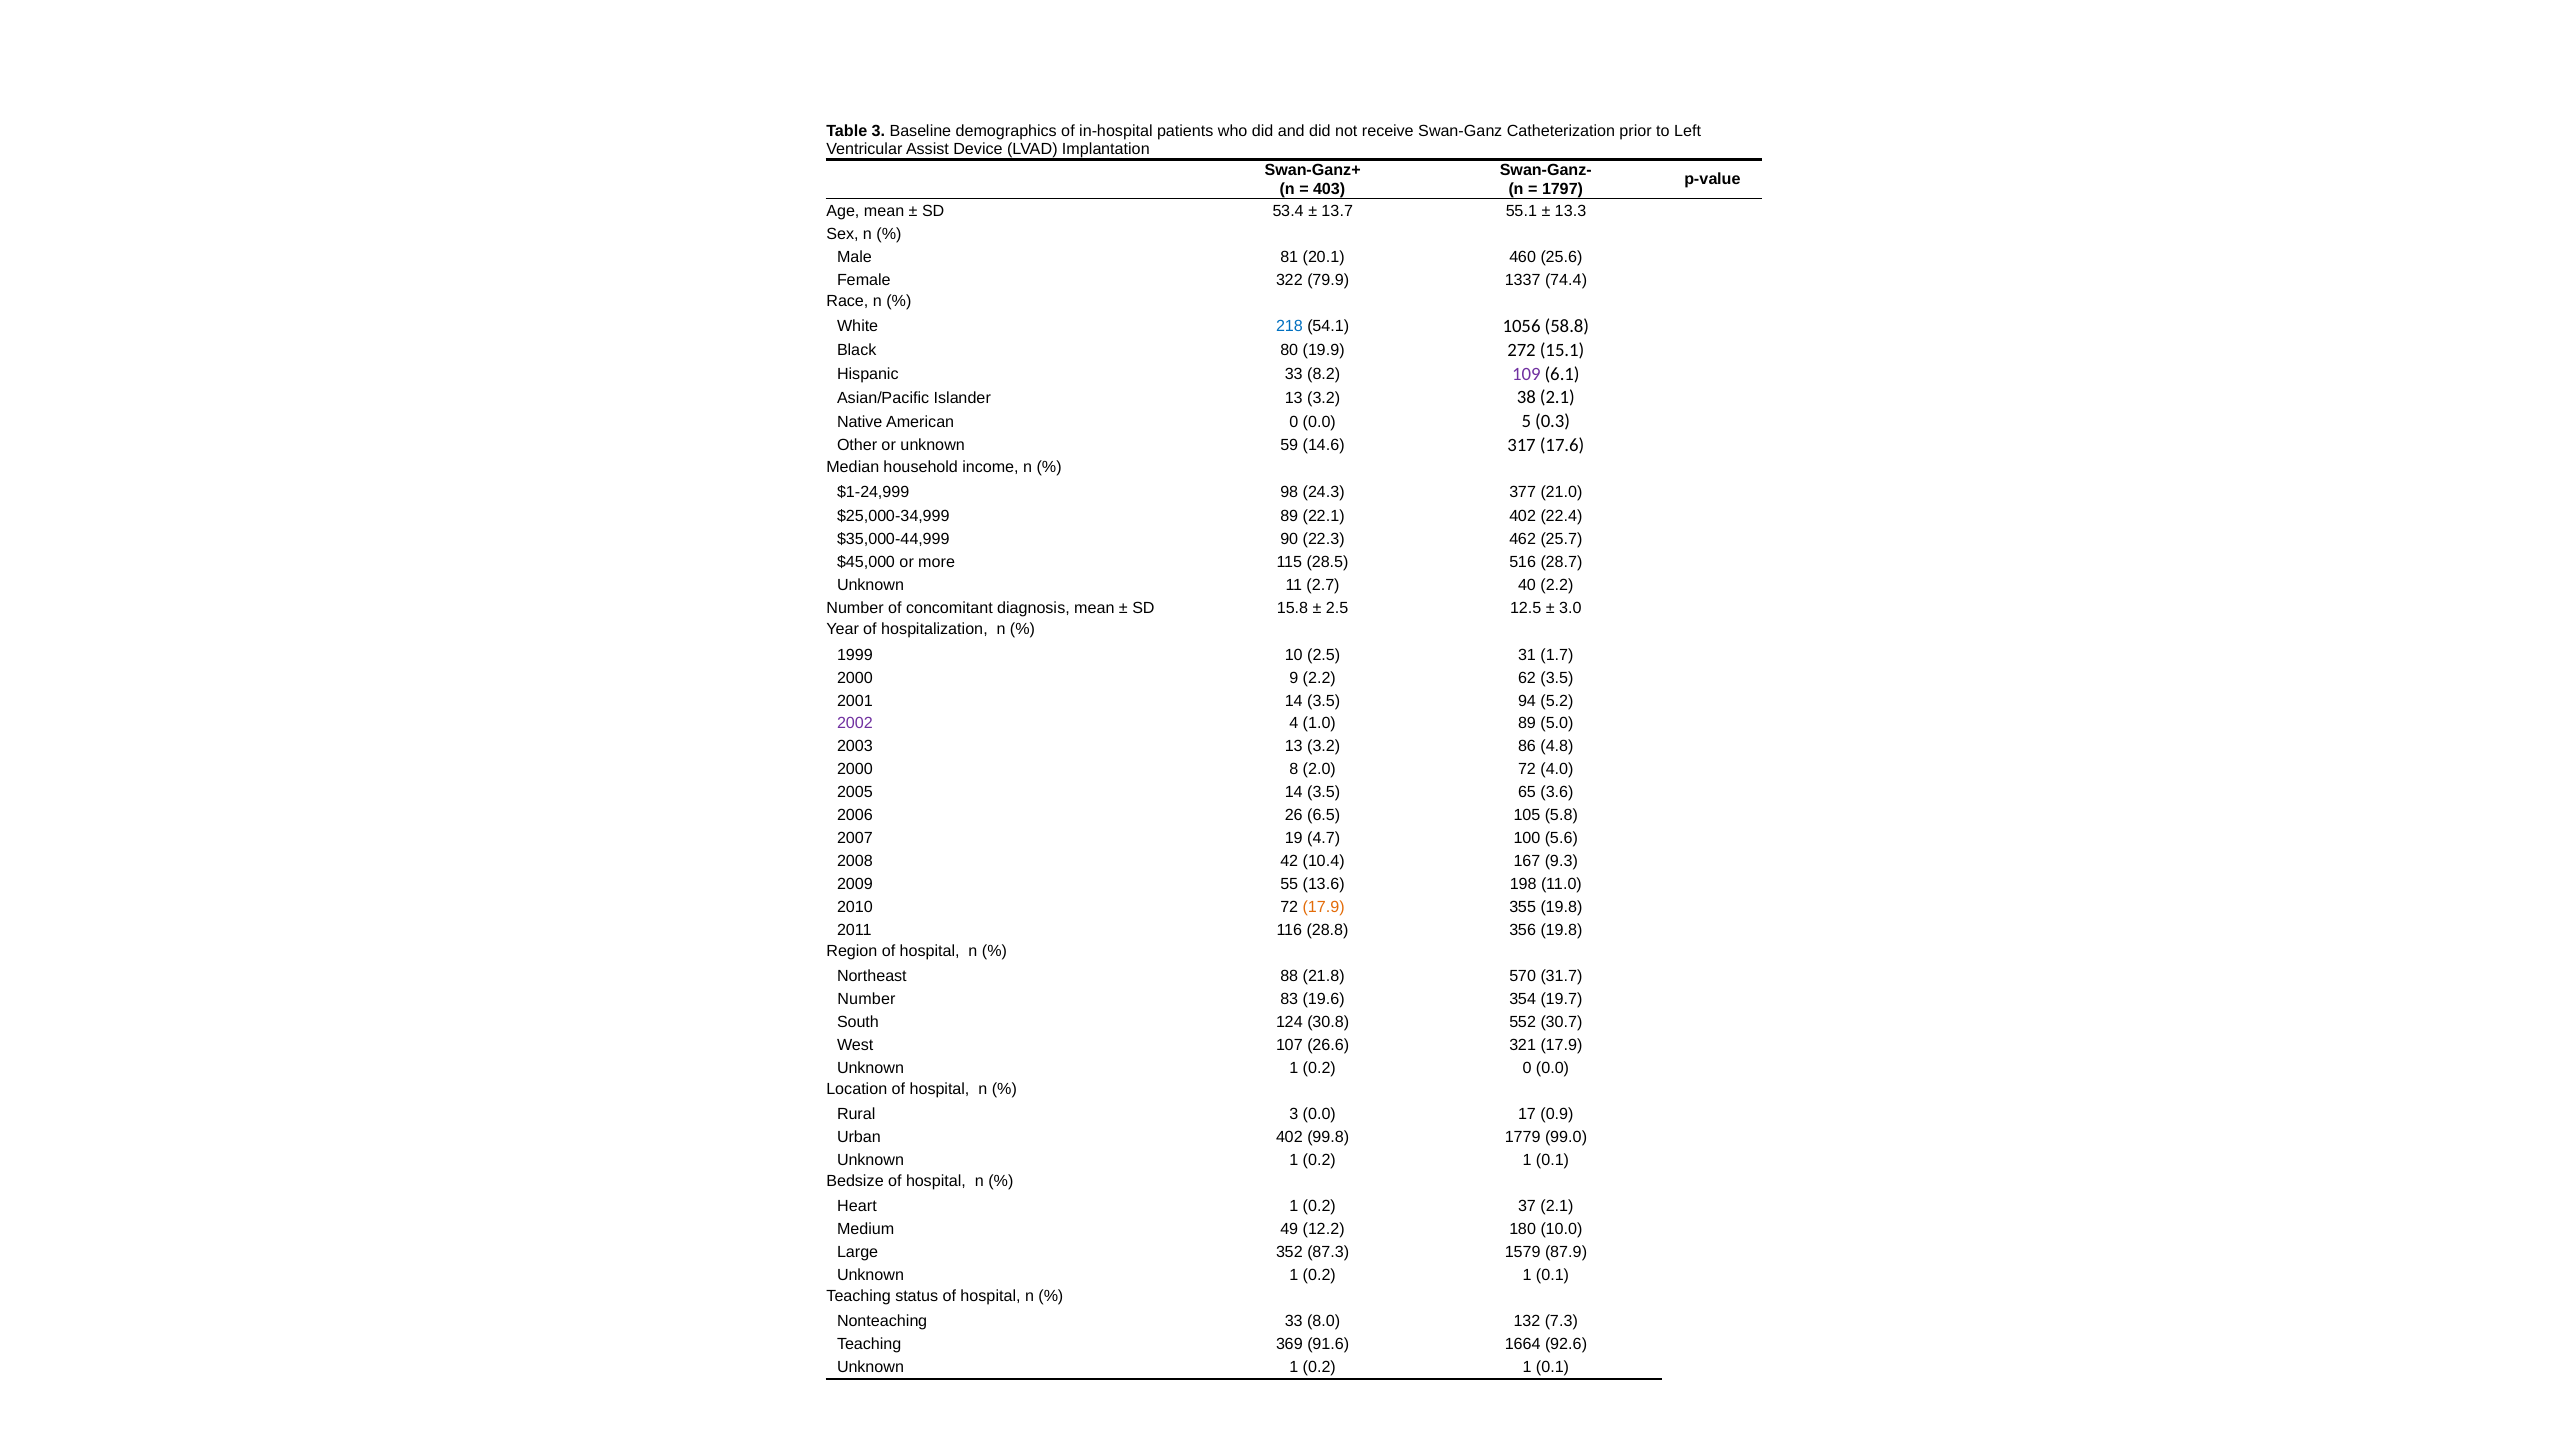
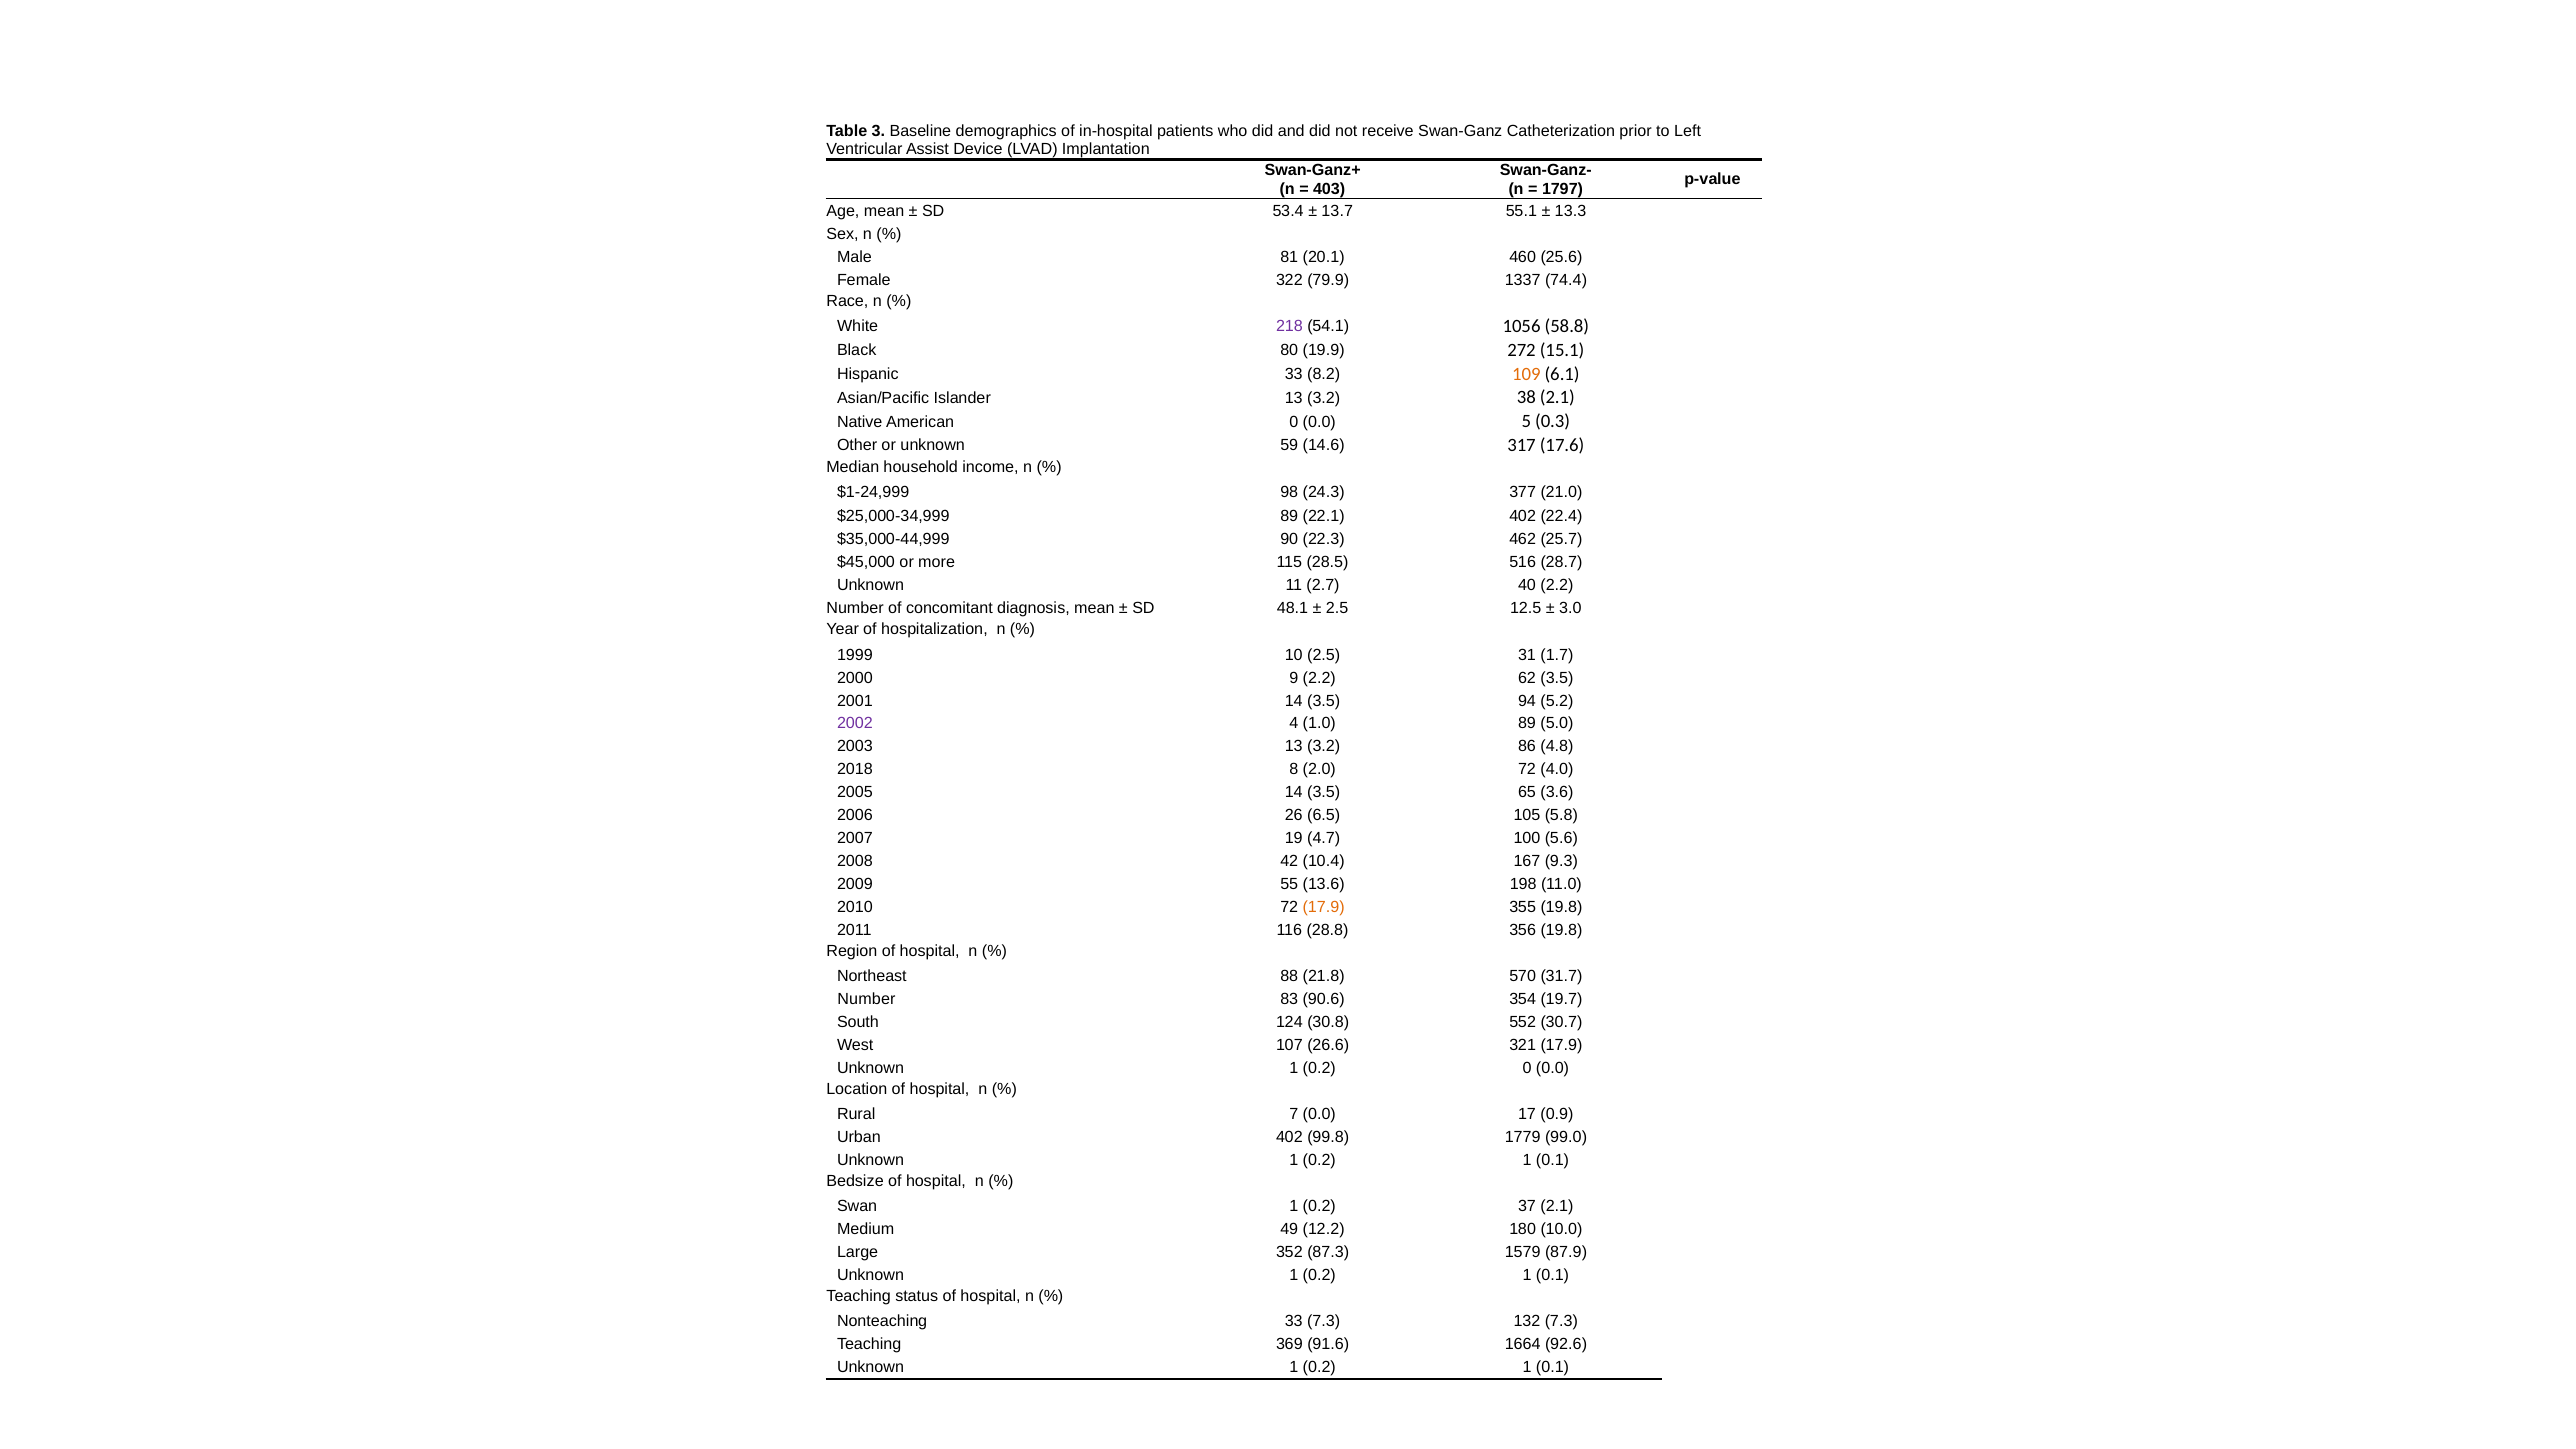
218 colour: blue -> purple
109 colour: purple -> orange
15.8: 15.8 -> 48.1
2000 at (855, 770): 2000 -> 2018
19.6: 19.6 -> 90.6
Rural 3: 3 -> 7
Heart: Heart -> Swan
33 8.0: 8.0 -> 7.3
